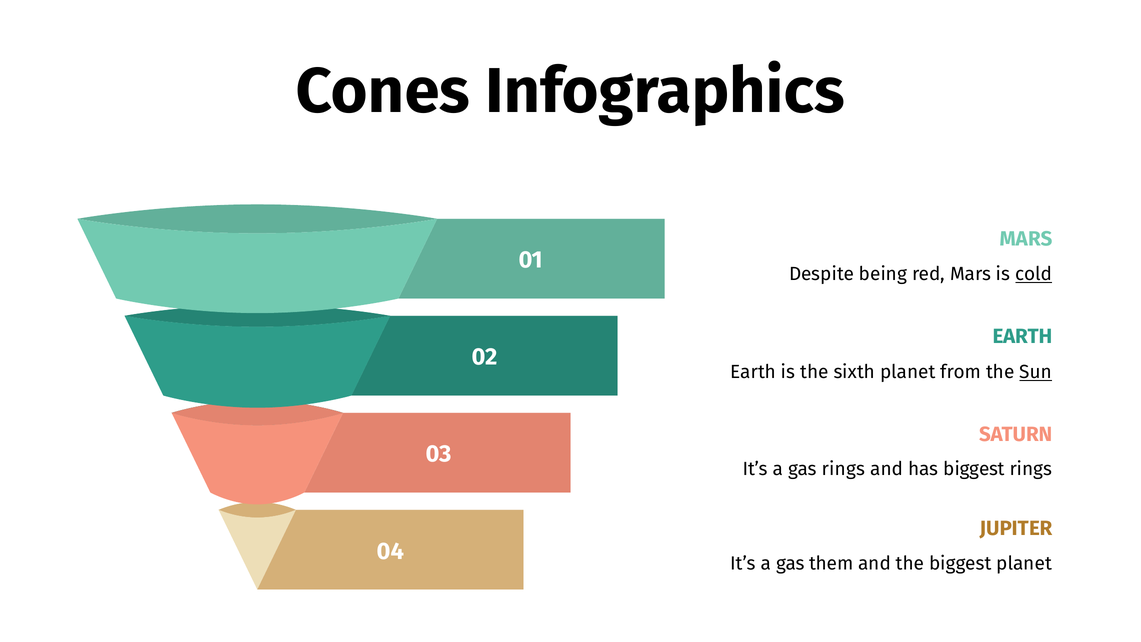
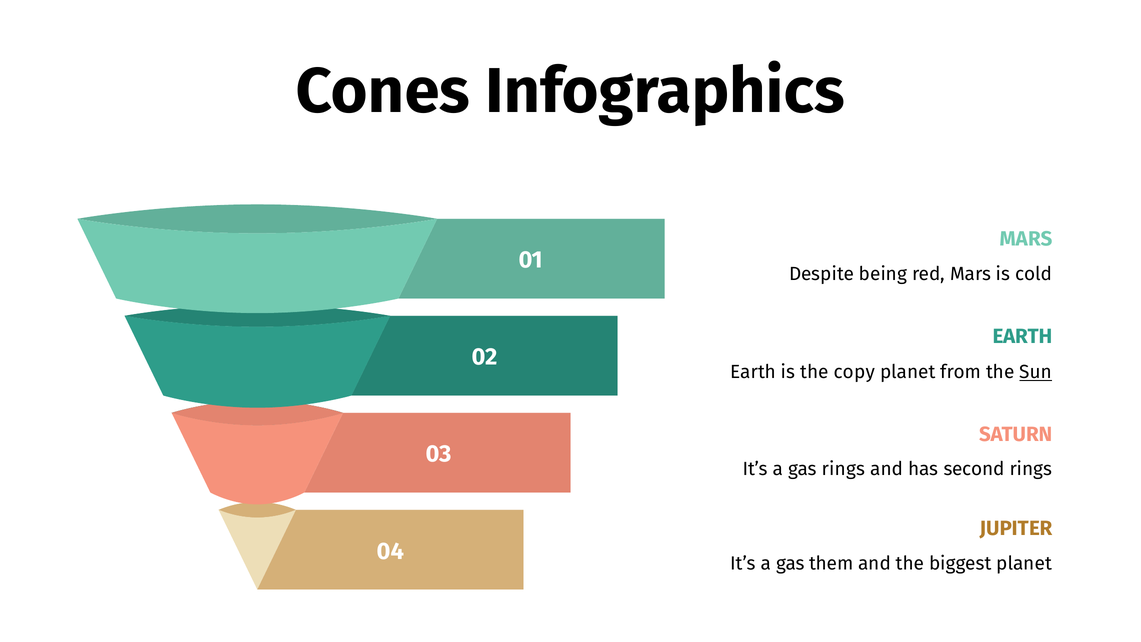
cold underline: present -> none
sixth: sixth -> copy
has biggest: biggest -> second
